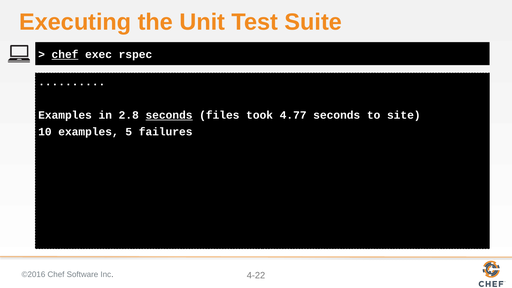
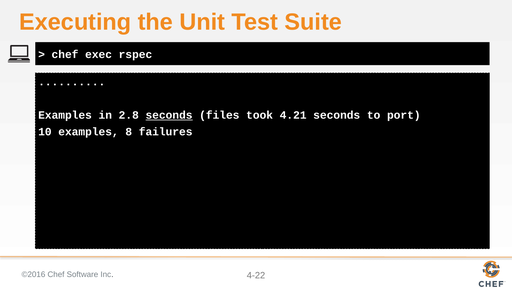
chef at (65, 54) underline: present -> none
4.77: 4.77 -> 4.21
site: site -> port
5: 5 -> 8
